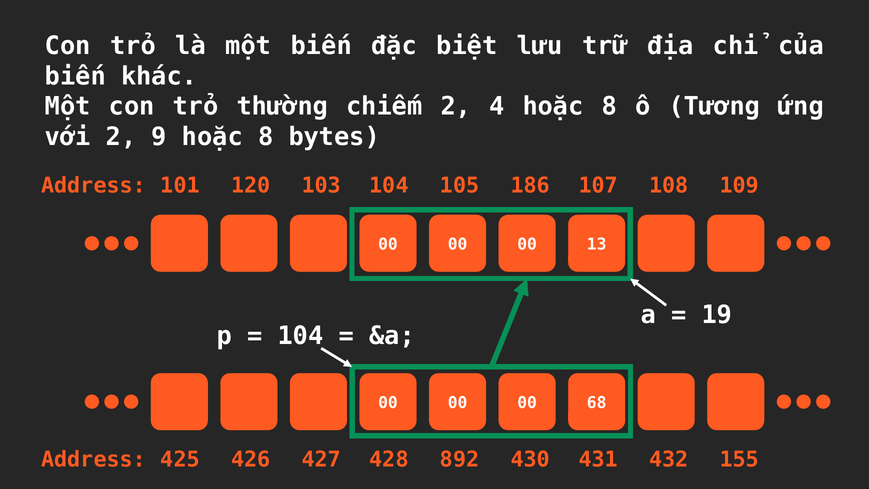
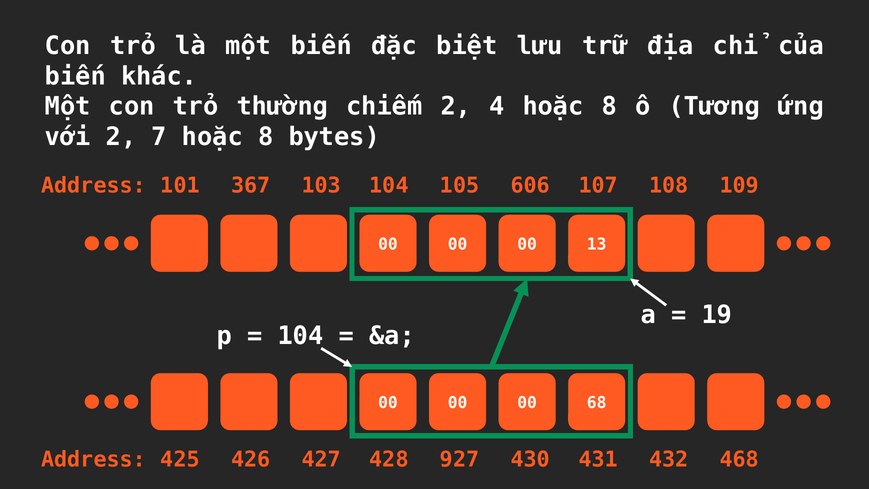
9: 9 -> 7
120: 120 -> 367
186: 186 -> 606
892: 892 -> 927
155: 155 -> 468
